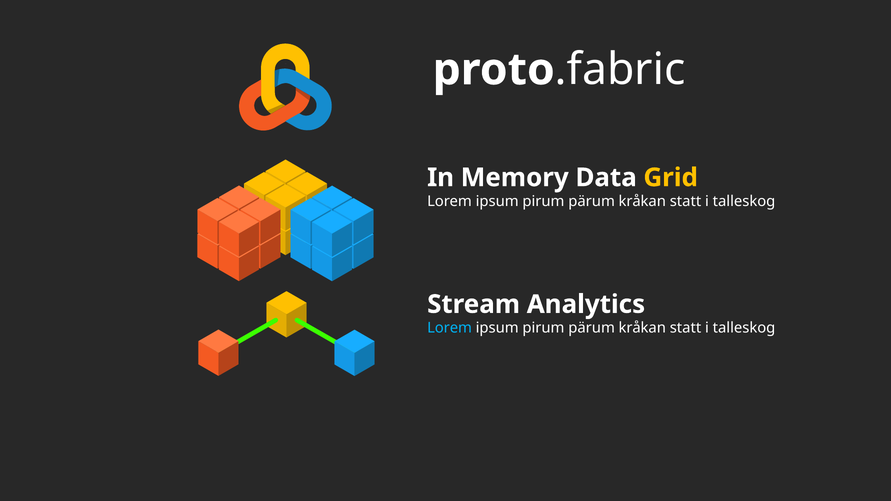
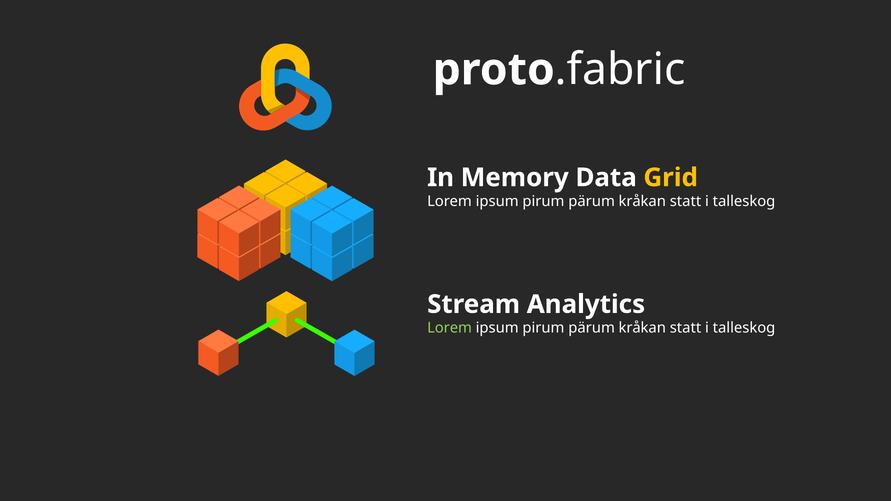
Lorem at (450, 328) colour: light blue -> light green
